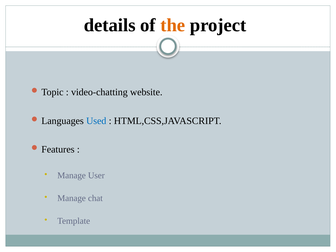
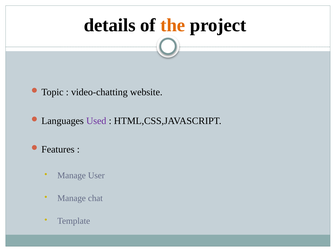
Used colour: blue -> purple
